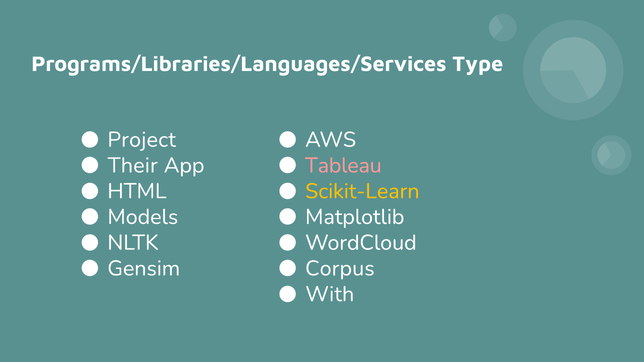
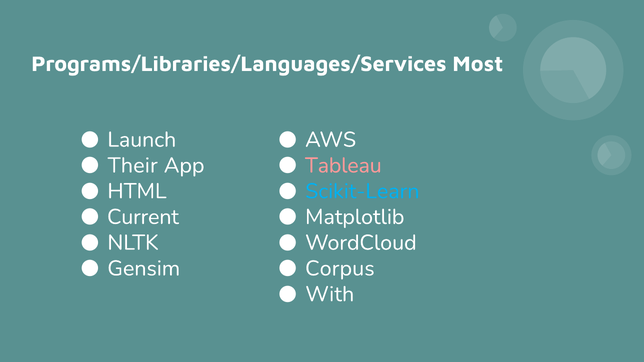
Type: Type -> Most
Project: Project -> Launch
Scikit-Learn colour: yellow -> light blue
Models: Models -> Current
